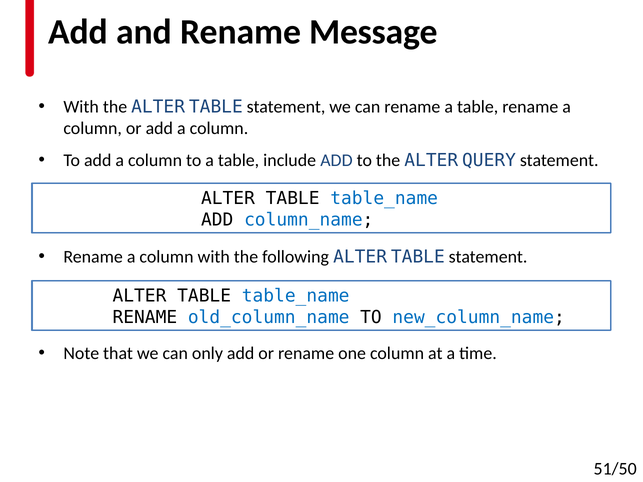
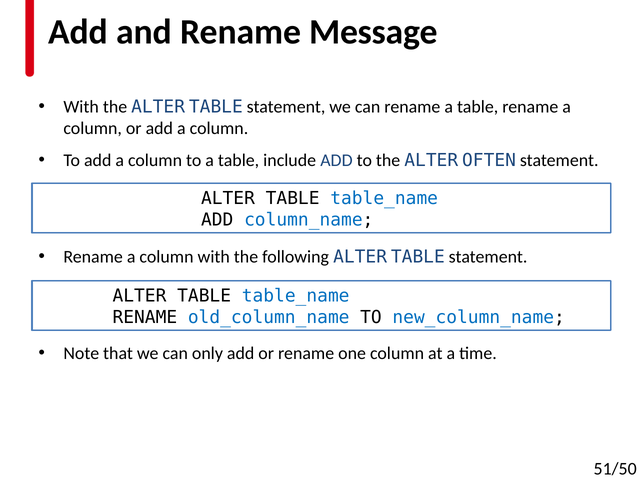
QUERY: QUERY -> OFTEN
